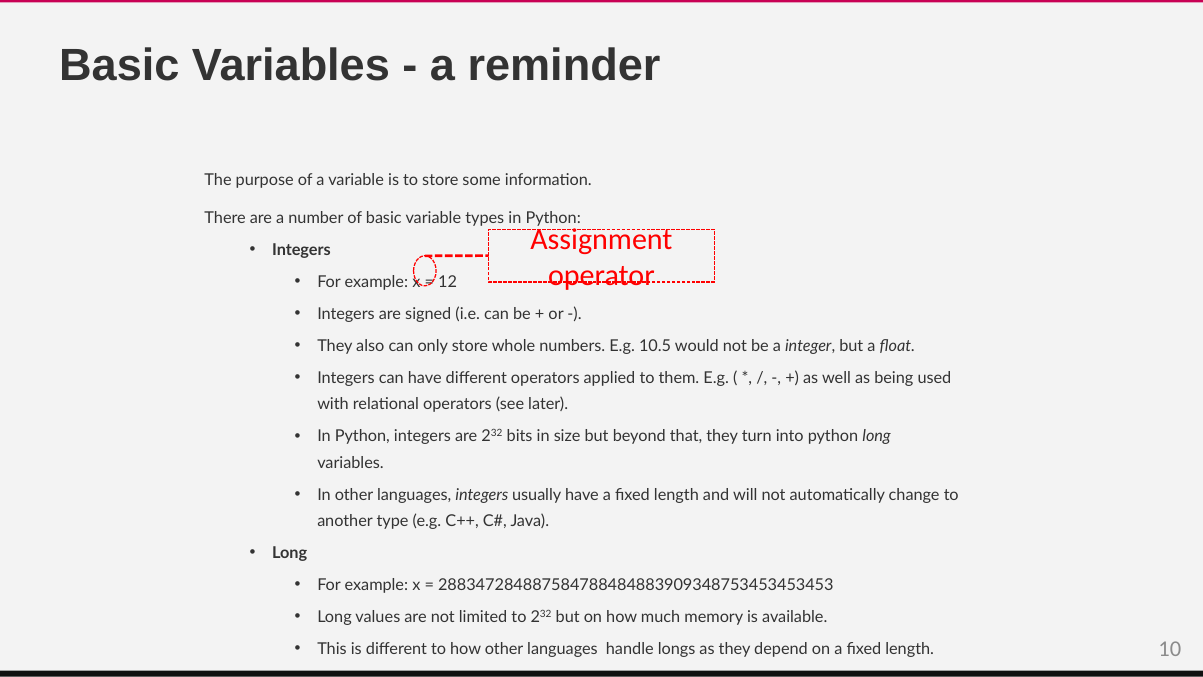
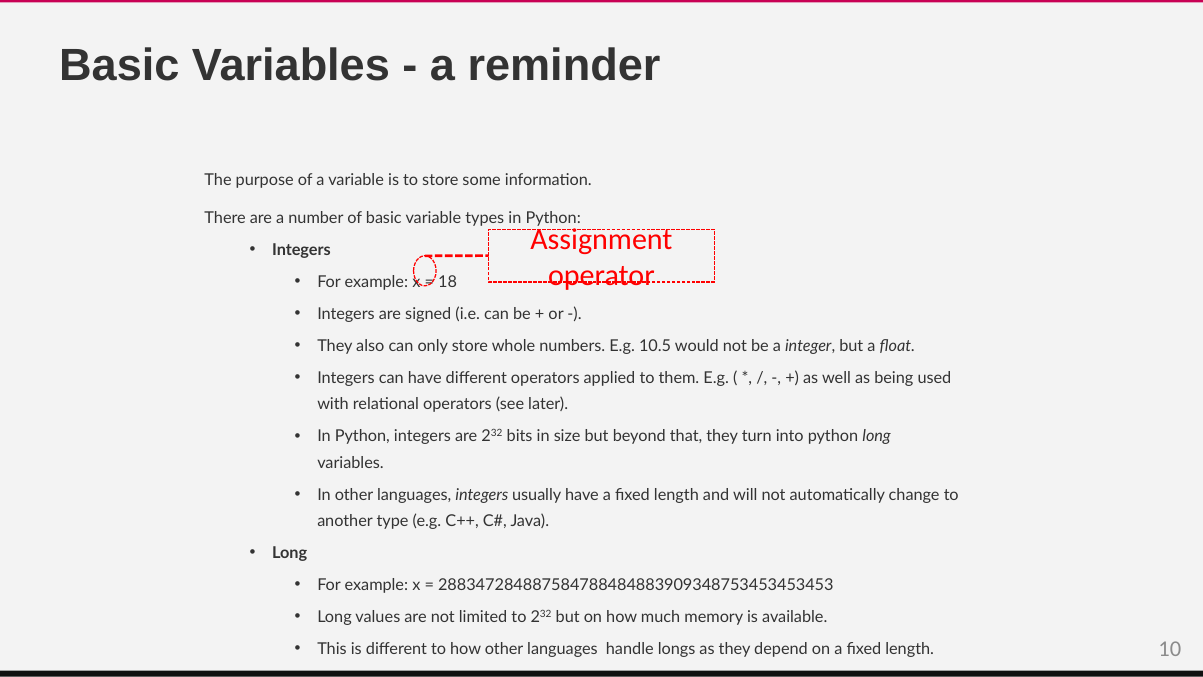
12: 12 -> 18
